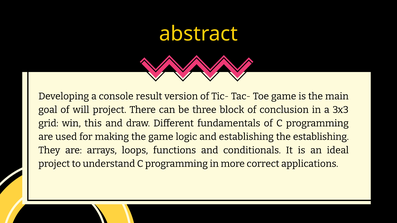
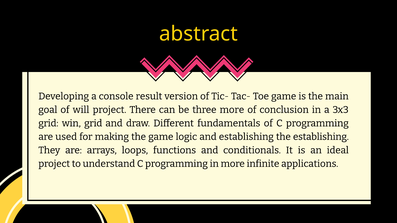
three block: block -> more
win this: this -> grid
correct: correct -> infinite
